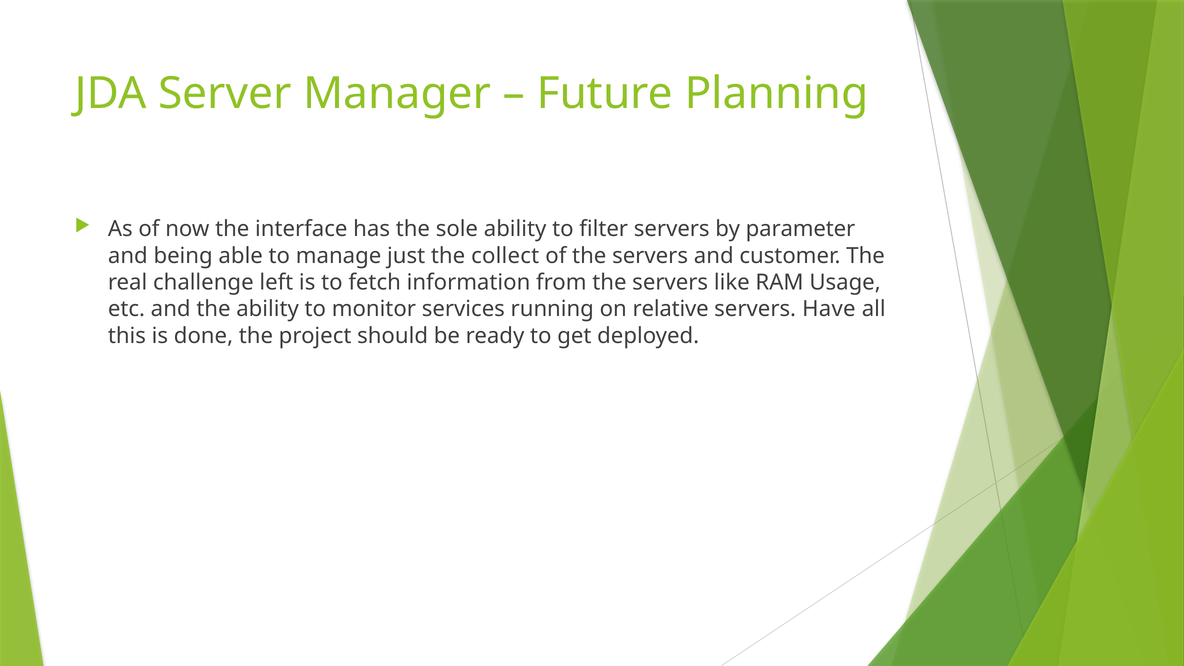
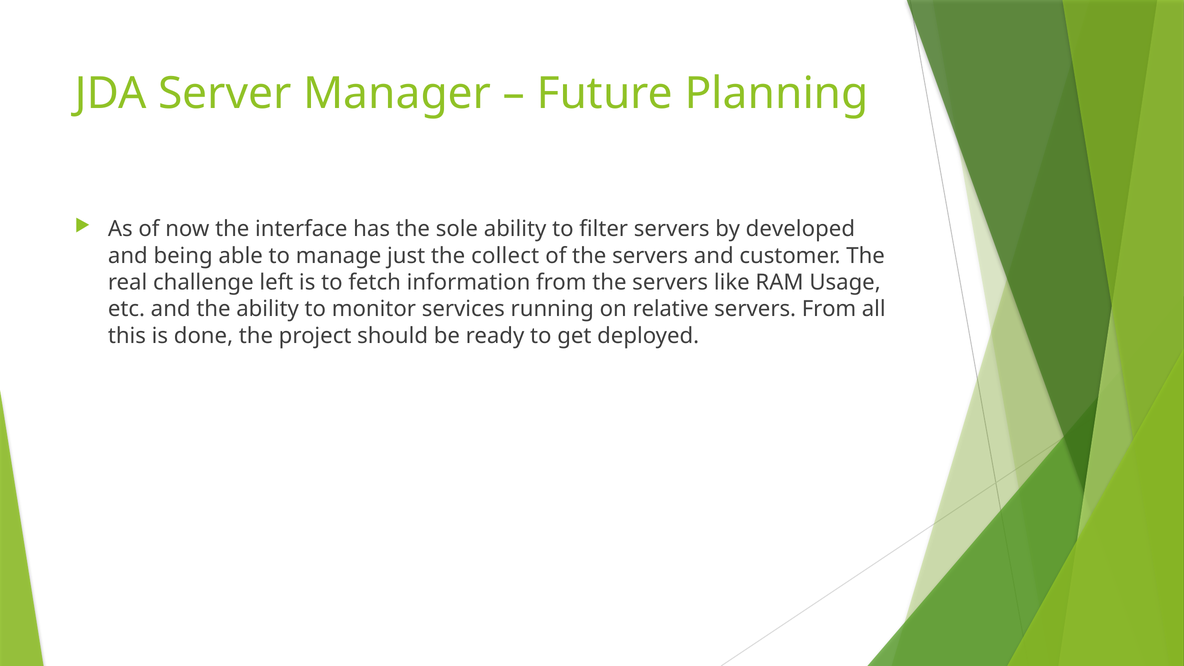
parameter: parameter -> developed
servers Have: Have -> From
